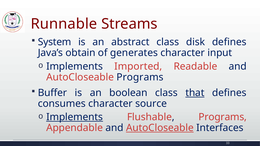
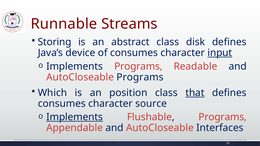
System: System -> Storing
obtain: obtain -> device
of generates: generates -> consumes
input underline: none -> present
Implements Imported: Imported -> Programs
Buffer: Buffer -> Which
boolean: boolean -> position
AutoCloseable at (160, 128) underline: present -> none
